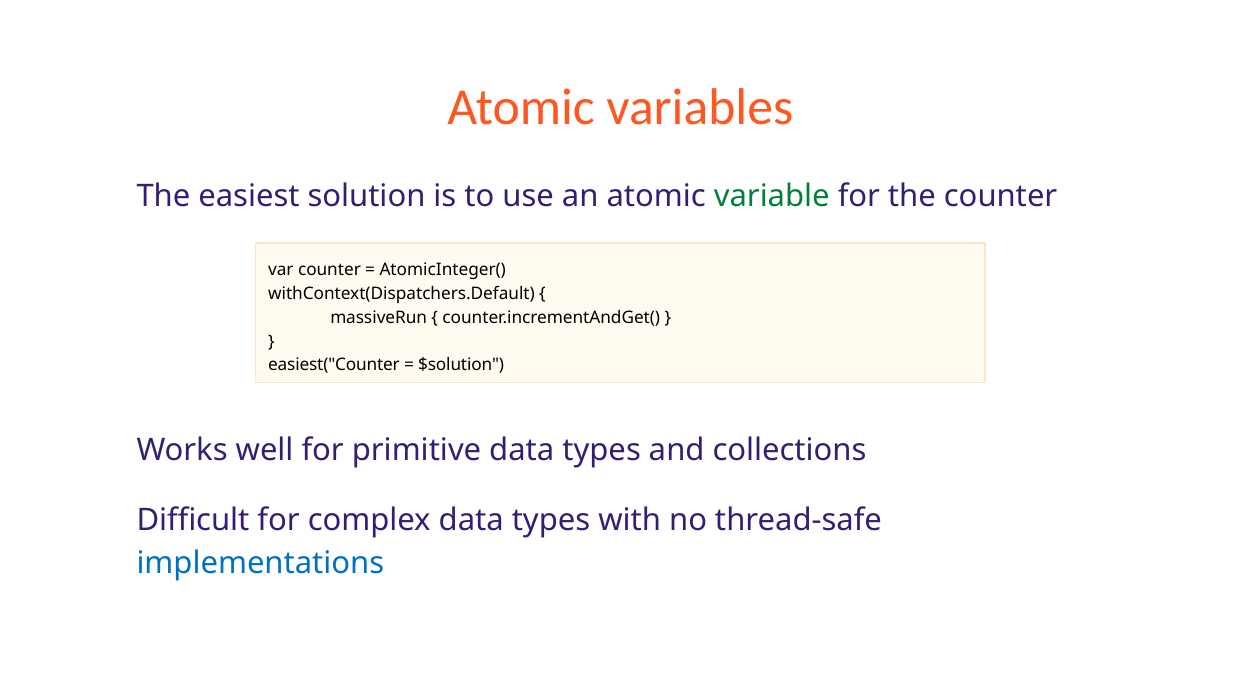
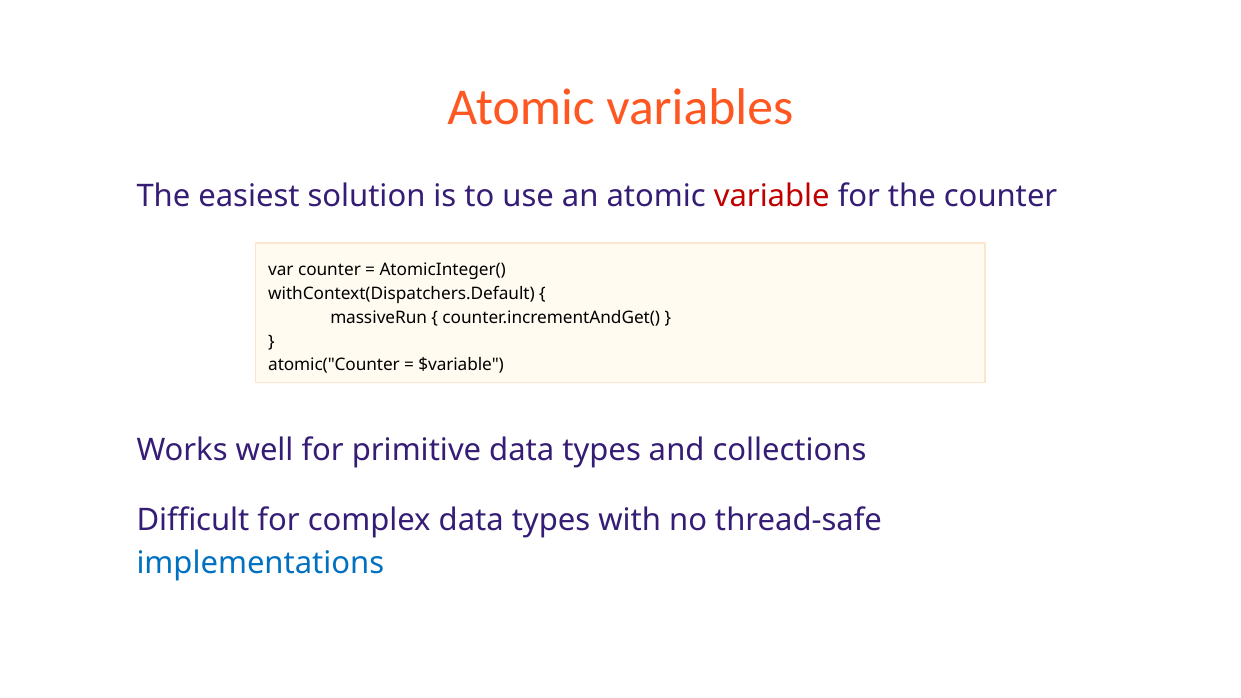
variable colour: green -> red
easiest("Counter: easiest("Counter -> atomic("Counter
$solution: $solution -> $variable
